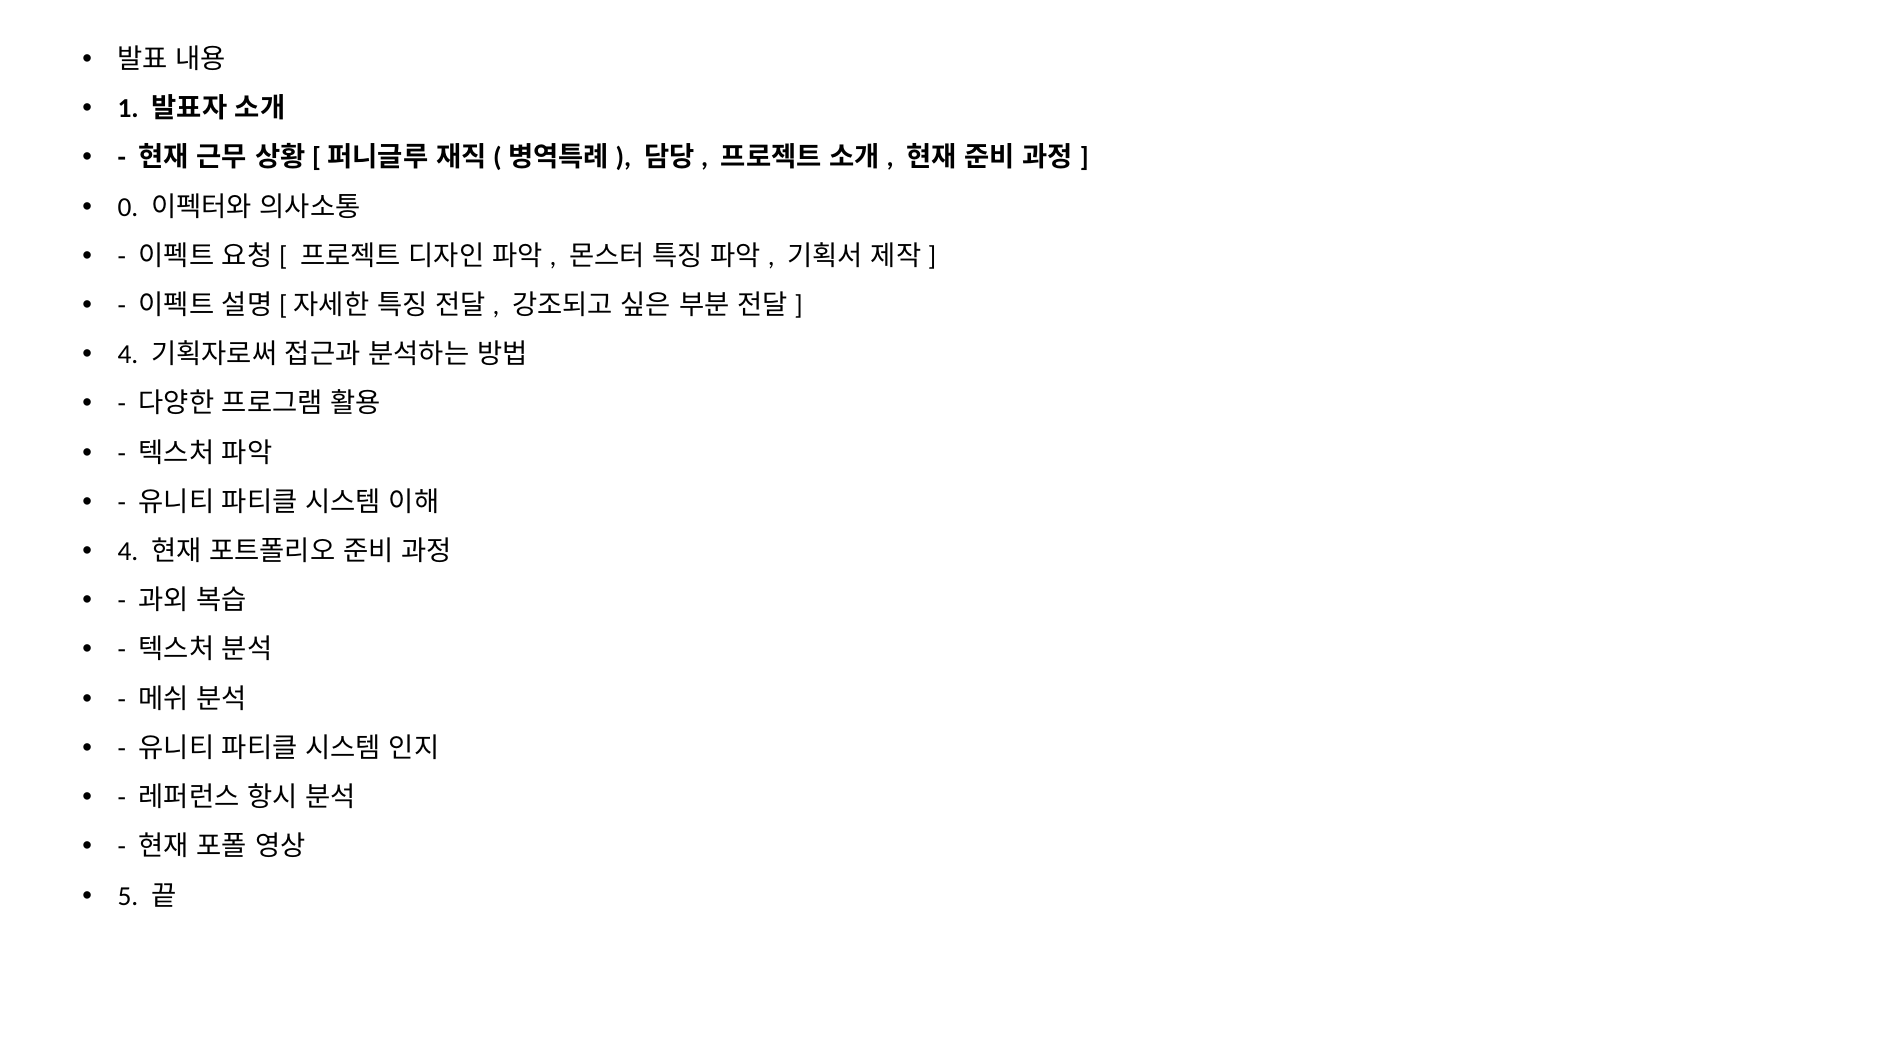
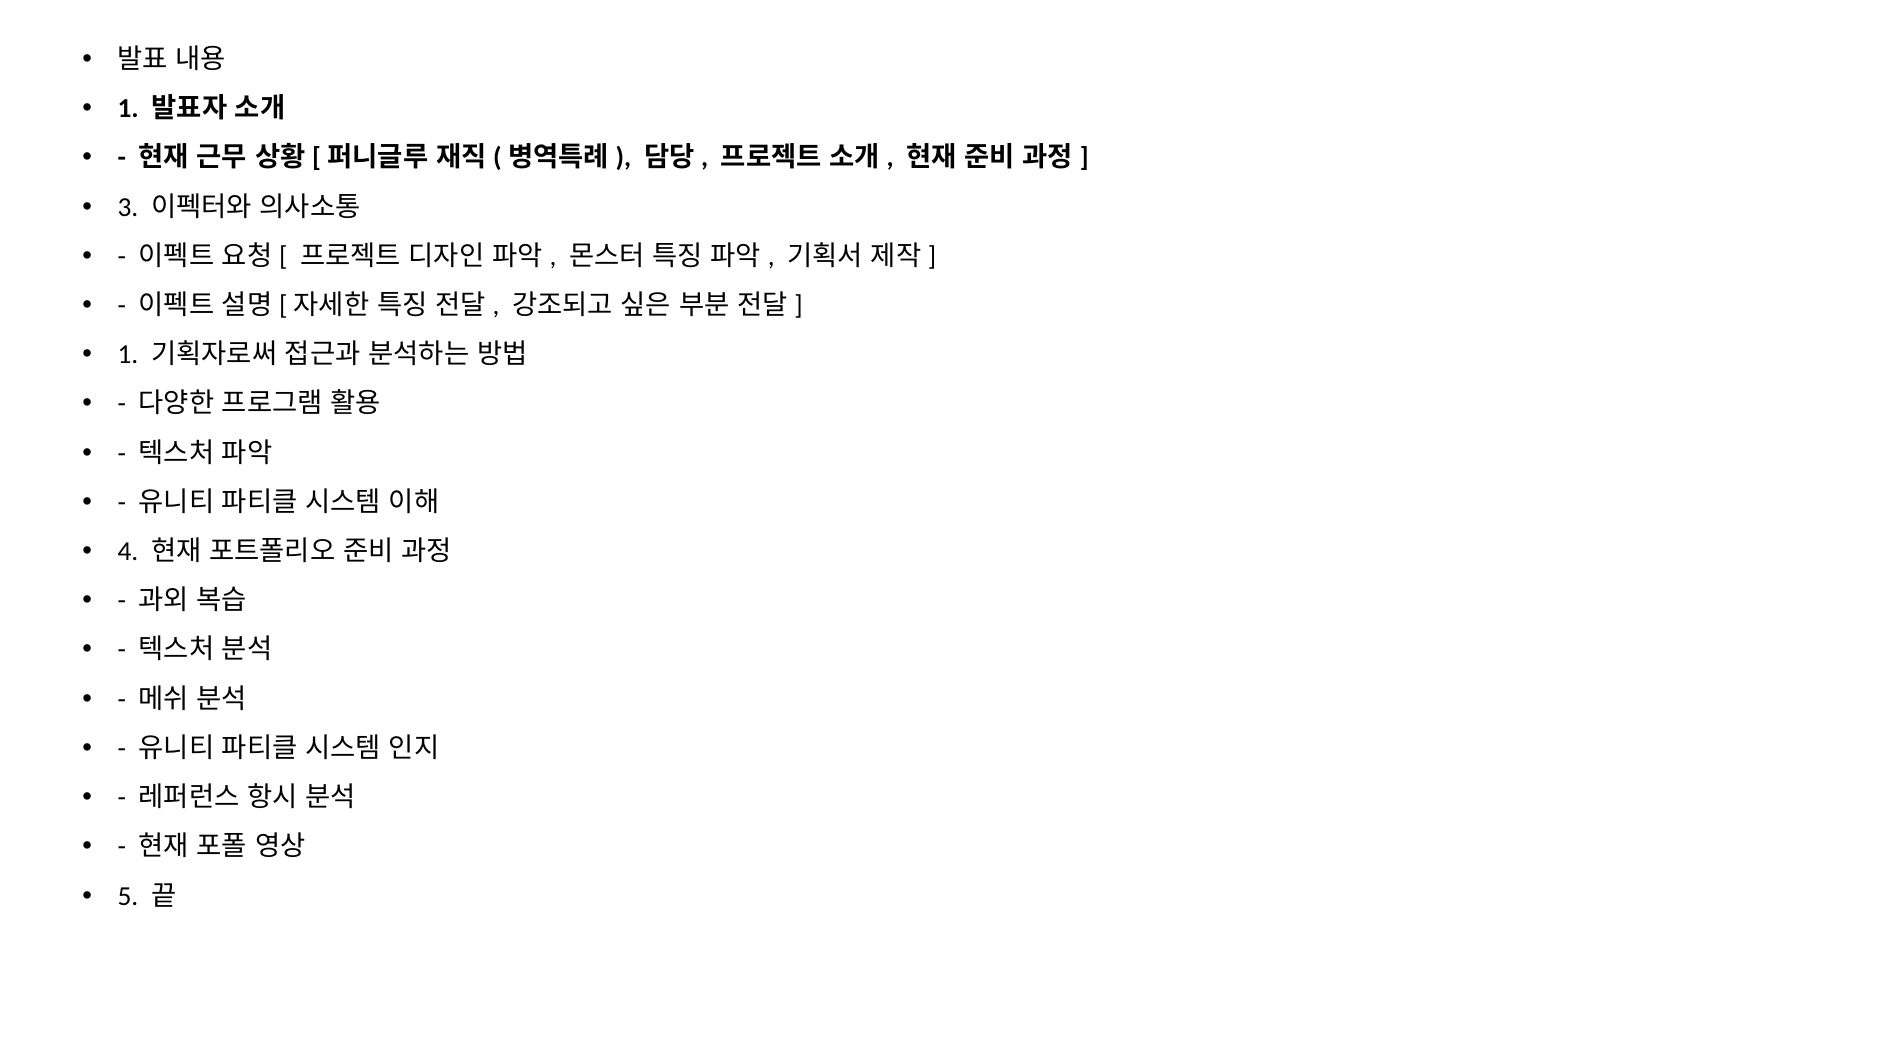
0: 0 -> 3
4 at (128, 355): 4 -> 1
